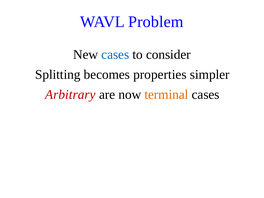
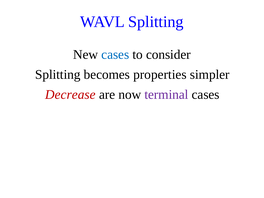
WAVL Problem: Problem -> Splitting
Arbitrary: Arbitrary -> Decrease
terminal colour: orange -> purple
